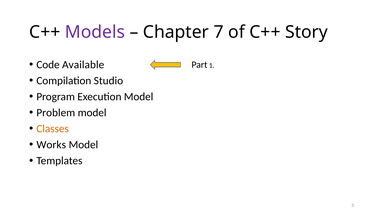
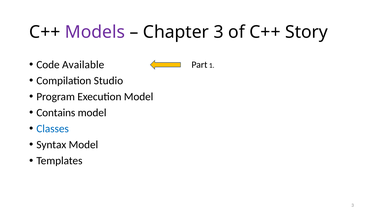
Chapter 7: 7 -> 3
Problem: Problem -> Contains
Classes colour: orange -> blue
Works: Works -> Syntax
